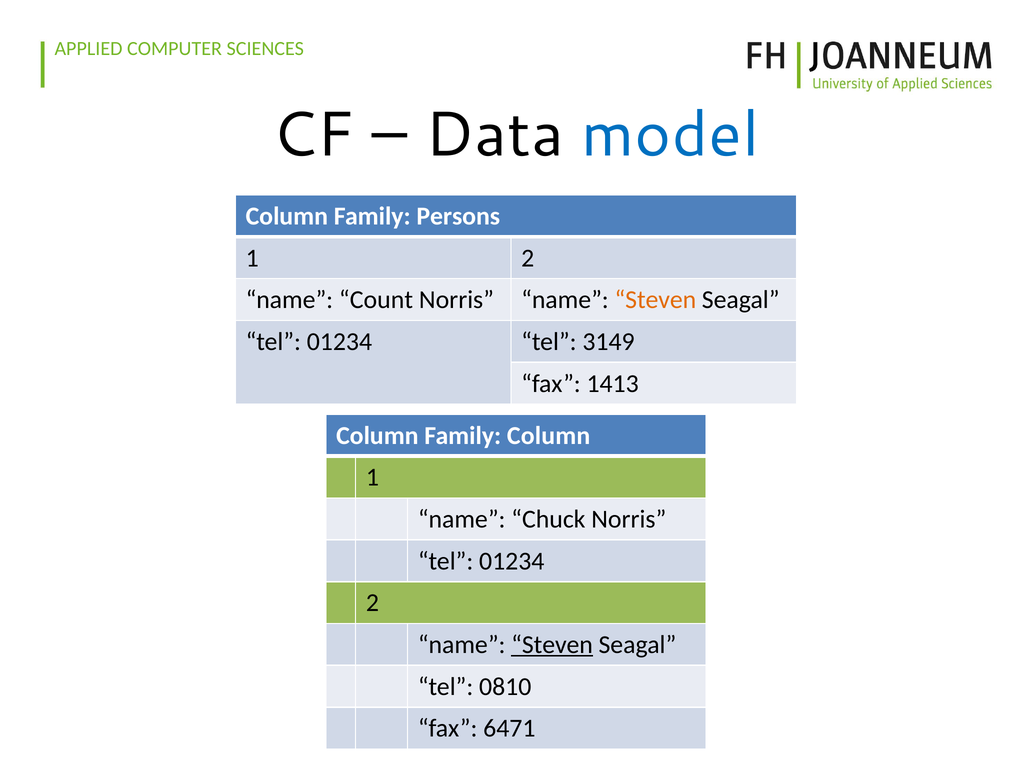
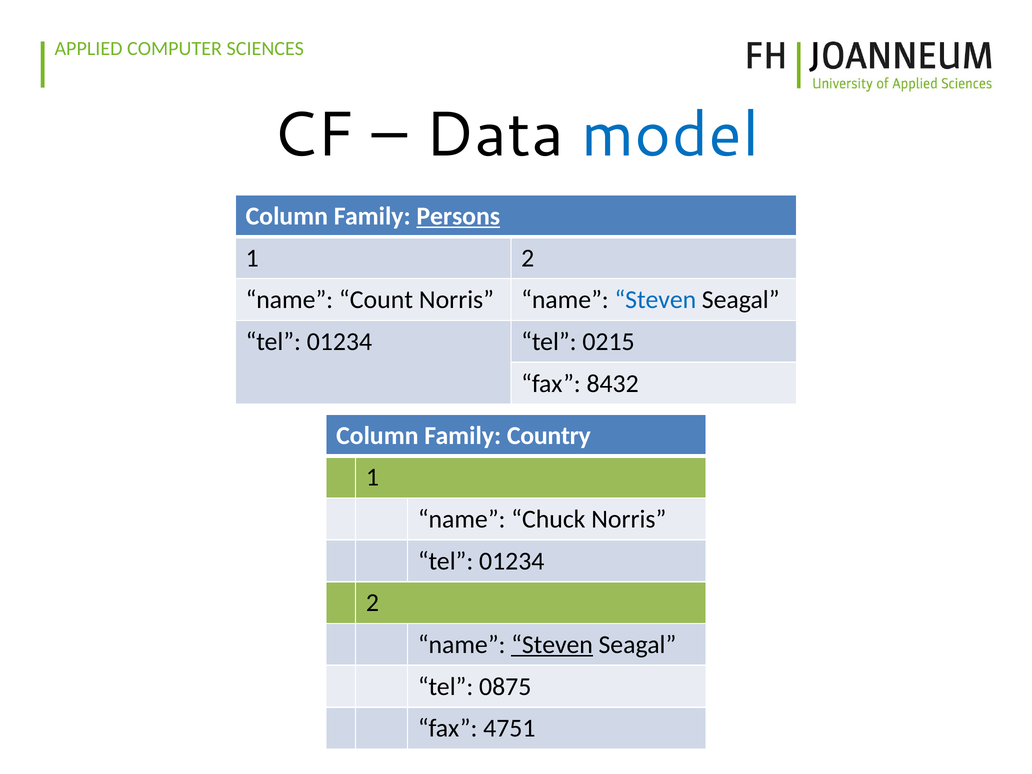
Persons underline: none -> present
Steven at (655, 300) colour: orange -> blue
3149: 3149 -> 0215
1413: 1413 -> 8432
Family Column: Column -> Country
0810: 0810 -> 0875
6471: 6471 -> 4751
